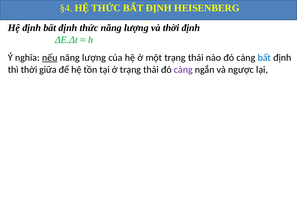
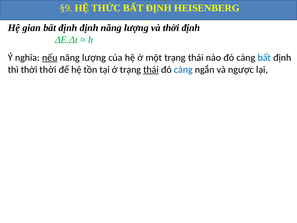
§4: §4 -> §9
Hệ định: định -> gian
định thức: thức -> định
thời giữa: giữa -> thời
thái at (151, 69) underline: none -> present
càng at (183, 69) colour: purple -> blue
